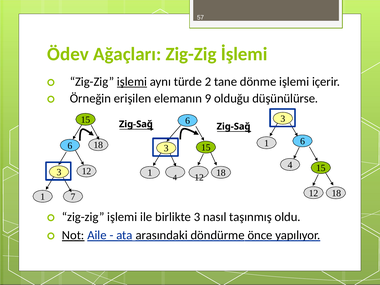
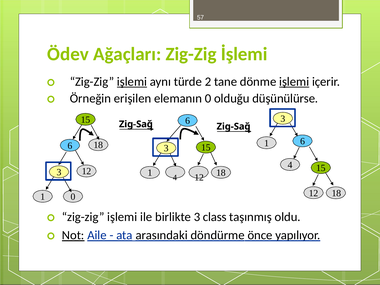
işlemi at (294, 82) underline: none -> present
elemanın 9: 9 -> 0
1 7: 7 -> 0
nasıl: nasıl -> class
